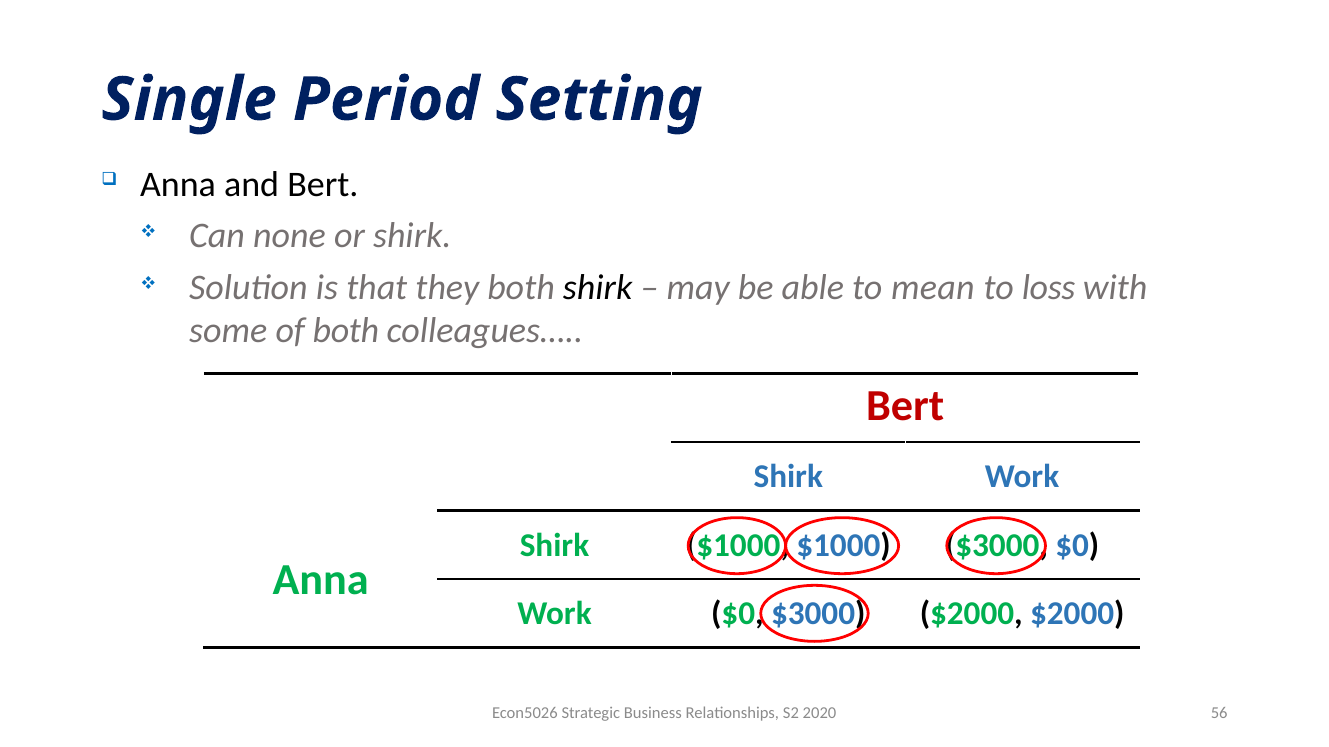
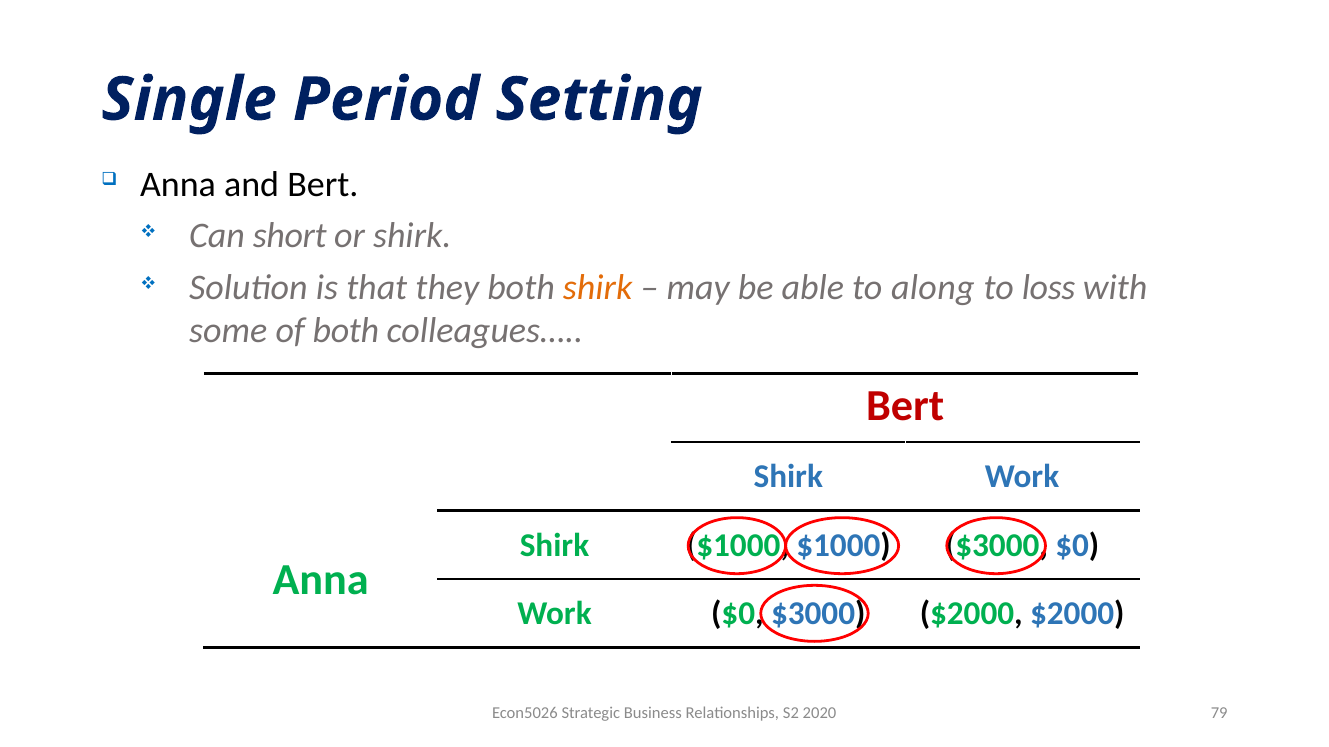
none: none -> short
shirk at (598, 288) colour: black -> orange
mean: mean -> along
56: 56 -> 79
